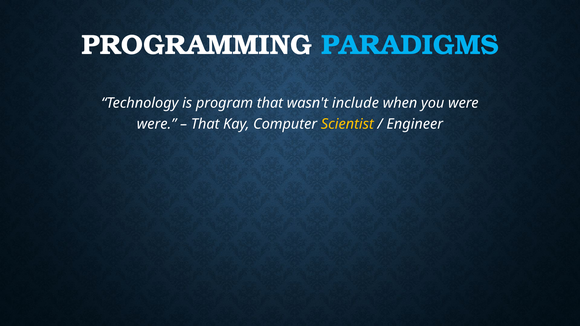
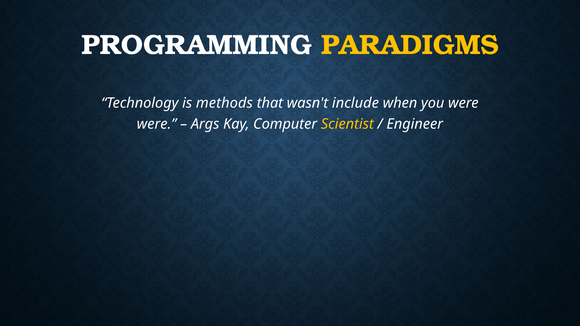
PARADIGMS colour: light blue -> yellow
program: program -> methods
That at (205, 124): That -> Args
